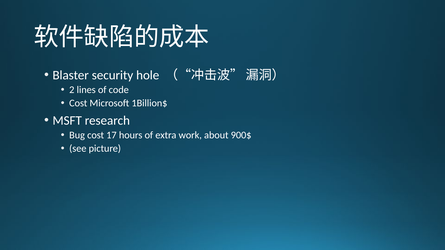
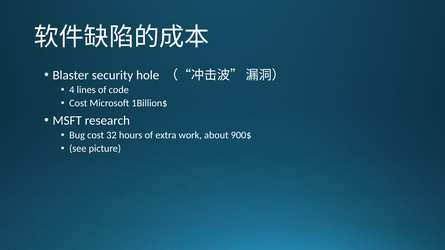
2: 2 -> 4
17: 17 -> 32
